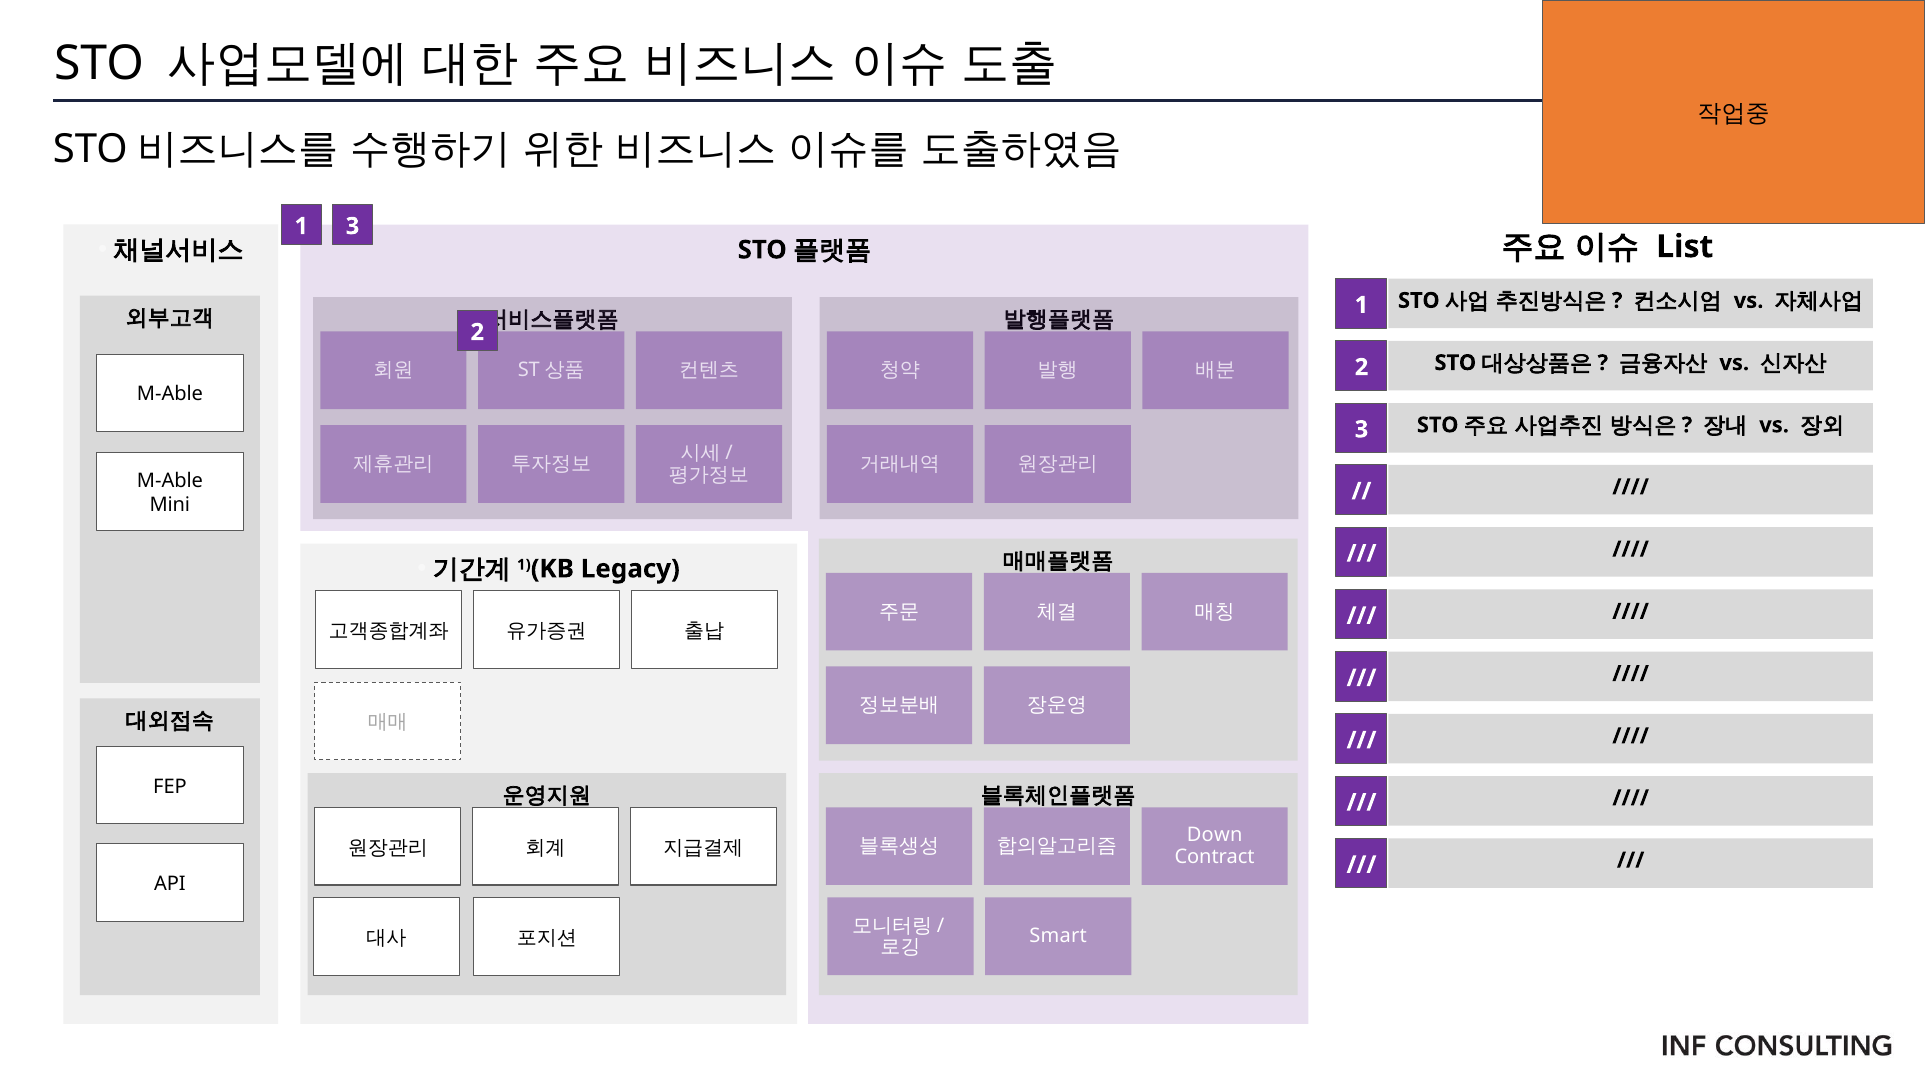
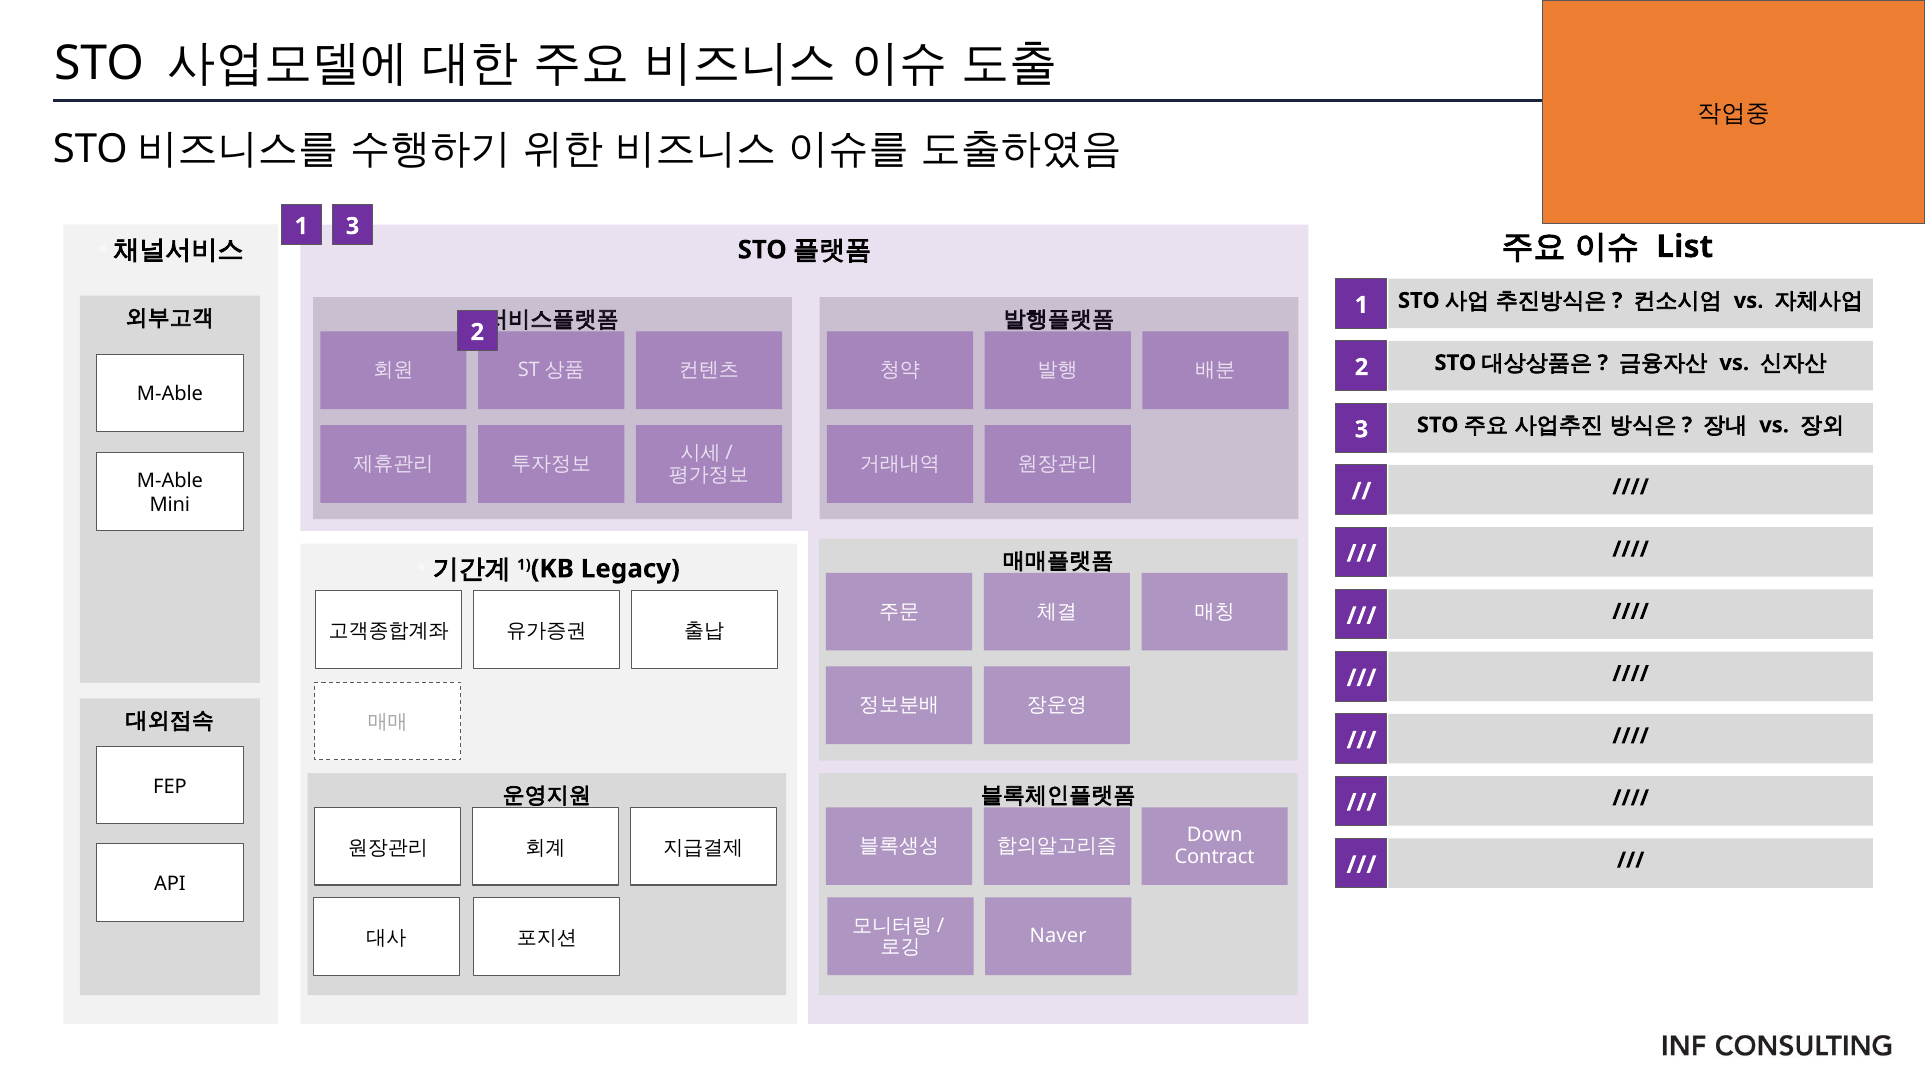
Smart: Smart -> Naver
